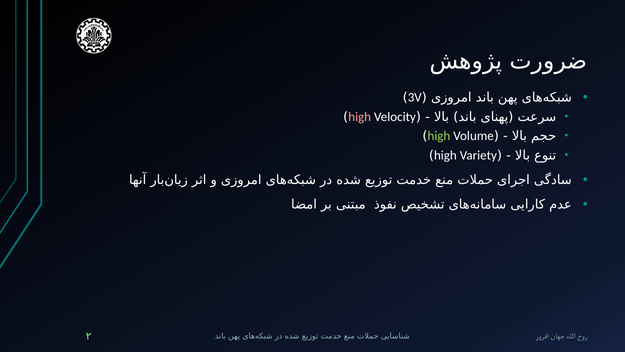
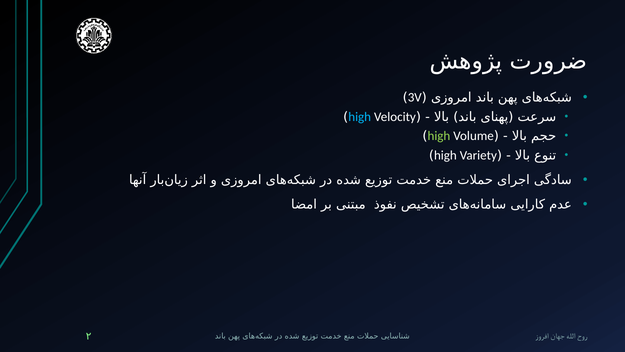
high at (360, 117) colour: pink -> light blue
